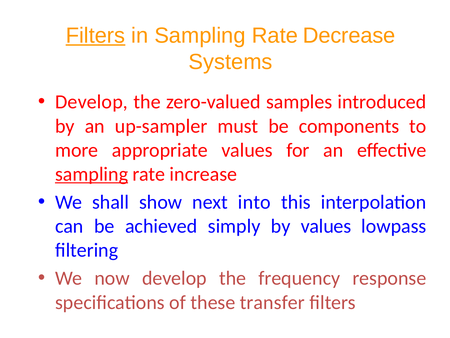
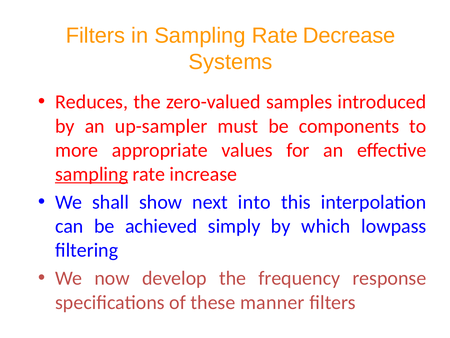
Filters at (95, 36) underline: present -> none
Develop at (92, 102): Develop -> Reduces
by values: values -> which
transfer: transfer -> manner
